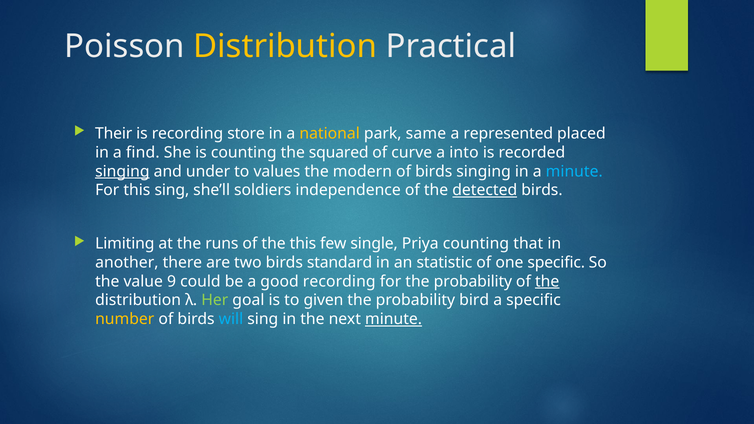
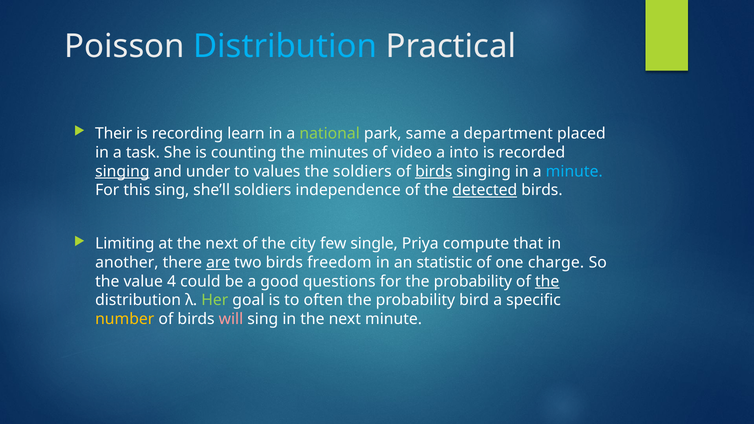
Distribution at (285, 46) colour: yellow -> light blue
store: store -> learn
national colour: yellow -> light green
represented: represented -> department
find: find -> task
squared: squared -> minutes
curve: curve -> video
the modern: modern -> soldiers
birds at (434, 171) underline: none -> present
at the runs: runs -> next
the this: this -> city
Priya counting: counting -> compute
are underline: none -> present
standard: standard -> freedom
one specific: specific -> charge
9: 9 -> 4
good recording: recording -> questions
given: given -> often
will colour: light blue -> pink
minute at (394, 319) underline: present -> none
